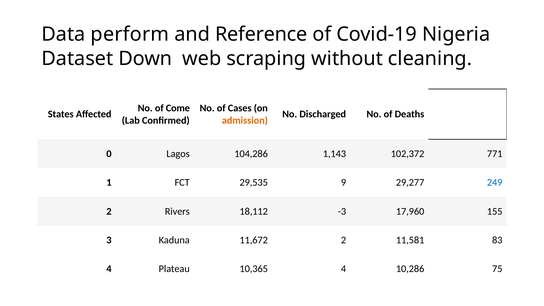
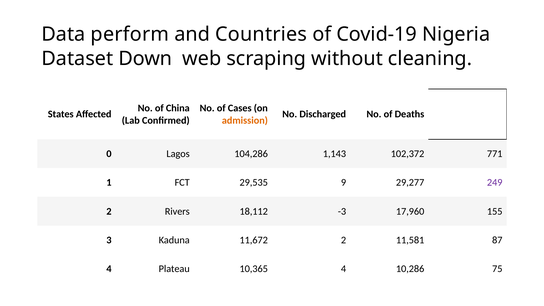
Reference: Reference -> Countries
Come: Come -> China
249 colour: blue -> purple
83: 83 -> 87
